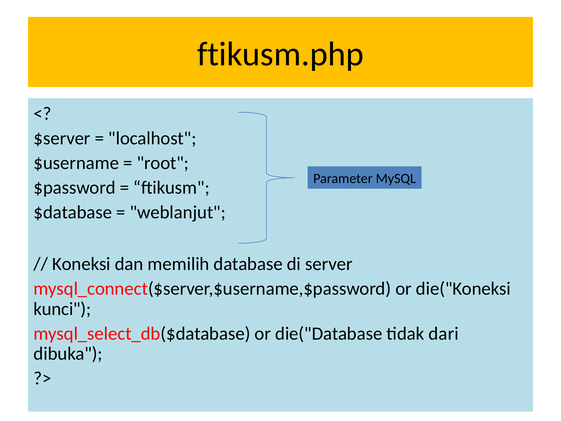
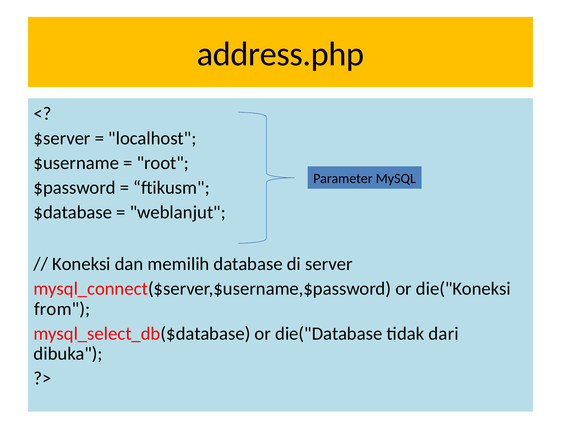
ftikusm.php: ftikusm.php -> address.php
kunci: kunci -> from
